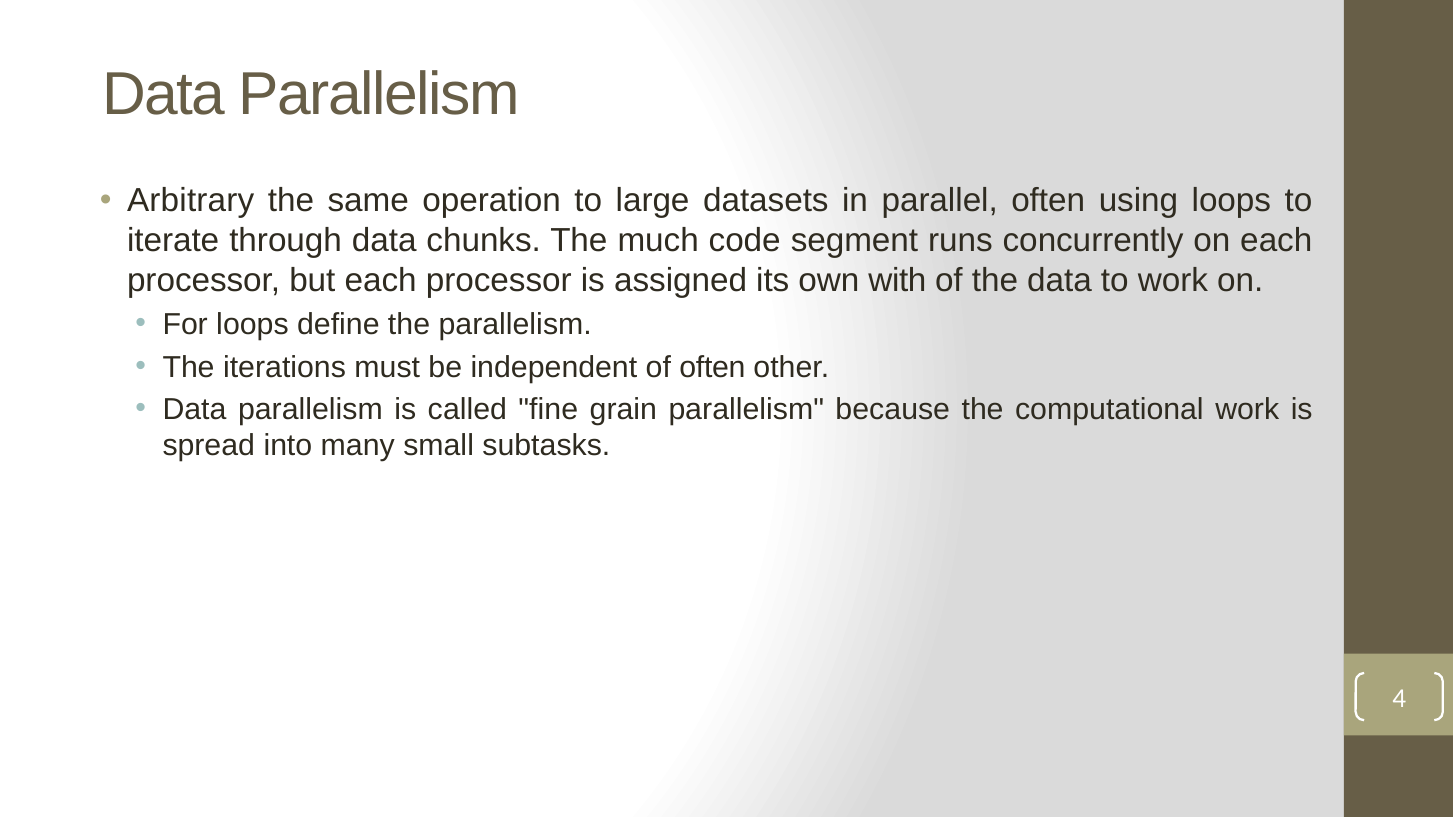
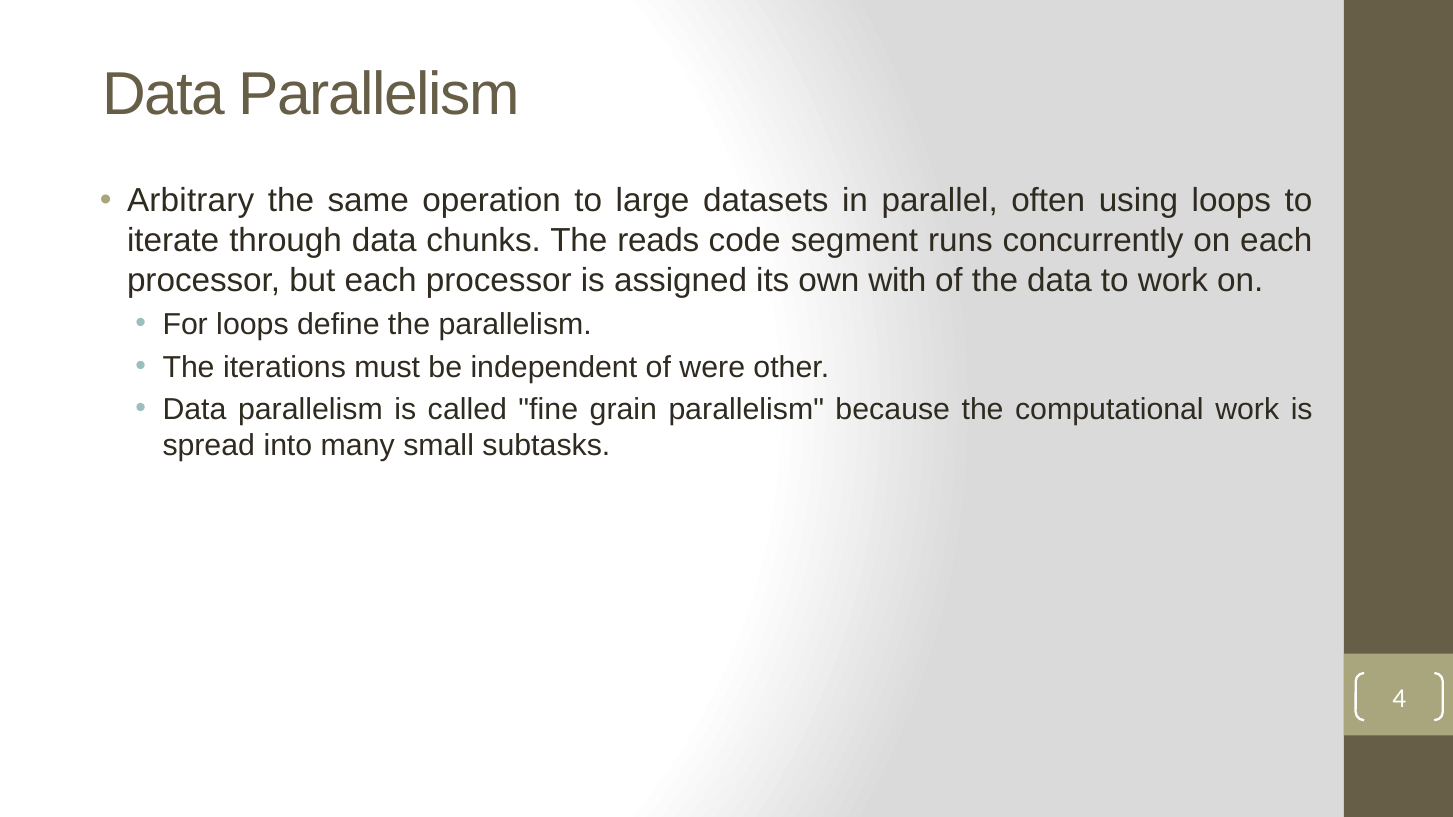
much: much -> reads
of often: often -> were
